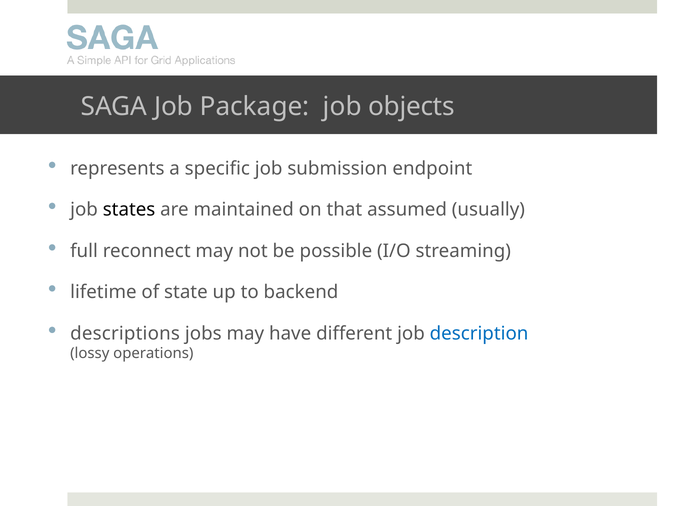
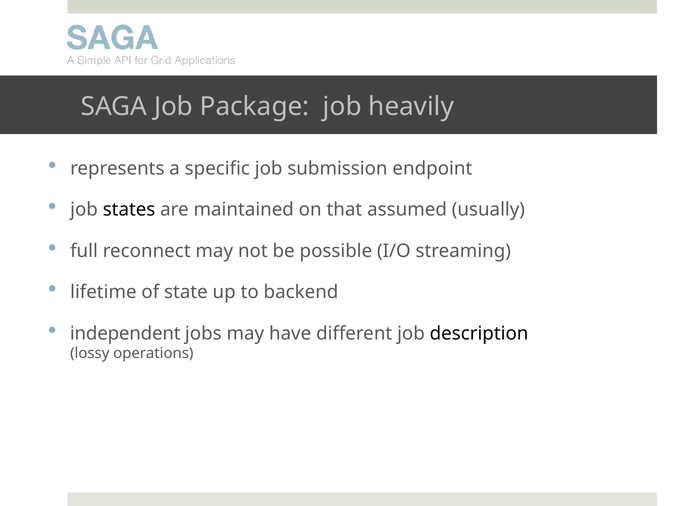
objects: objects -> heavily
descriptions: descriptions -> independent
description colour: blue -> black
